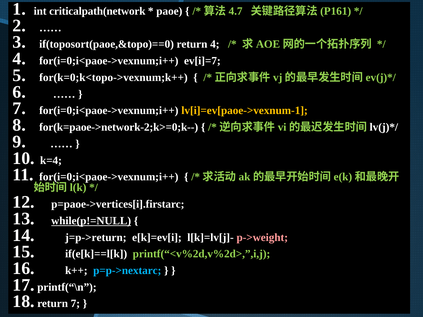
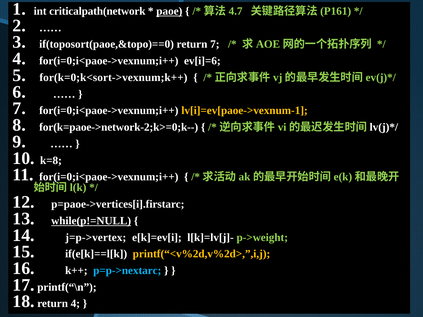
paoe underline: none -> present
return 4: 4 -> 7
ev[i]=7: ev[i]=7 -> ev[i]=6
for(k=0;k<topo->vexnum;k++: for(k=0;k<topo->vexnum;k++ -> for(k=0;k<sort->vexnum;k++
k=4: k=4 -> k=8
j=p->return: j=p->return -> j=p->vertex
p->weight colour: pink -> light green
printf(“<v%2d,v%2d>,”,i,j colour: light green -> yellow
return 7: 7 -> 4
